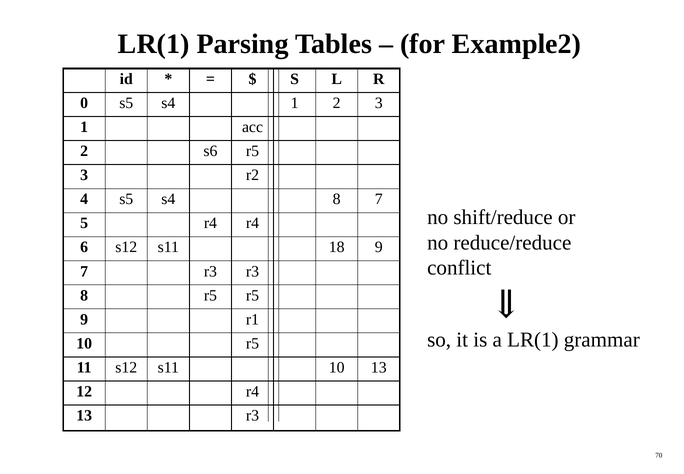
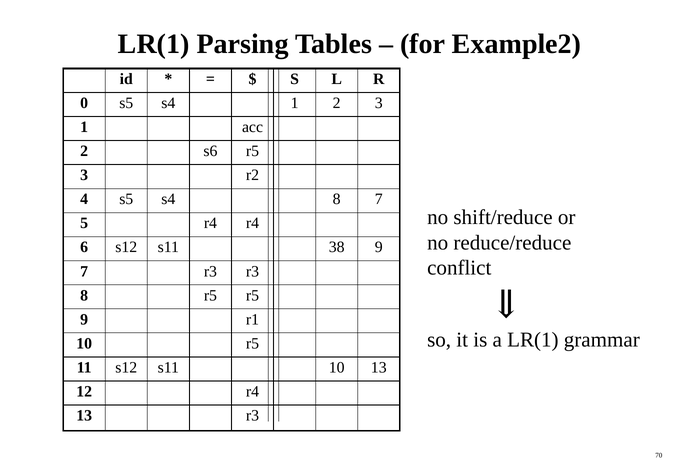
18: 18 -> 38
